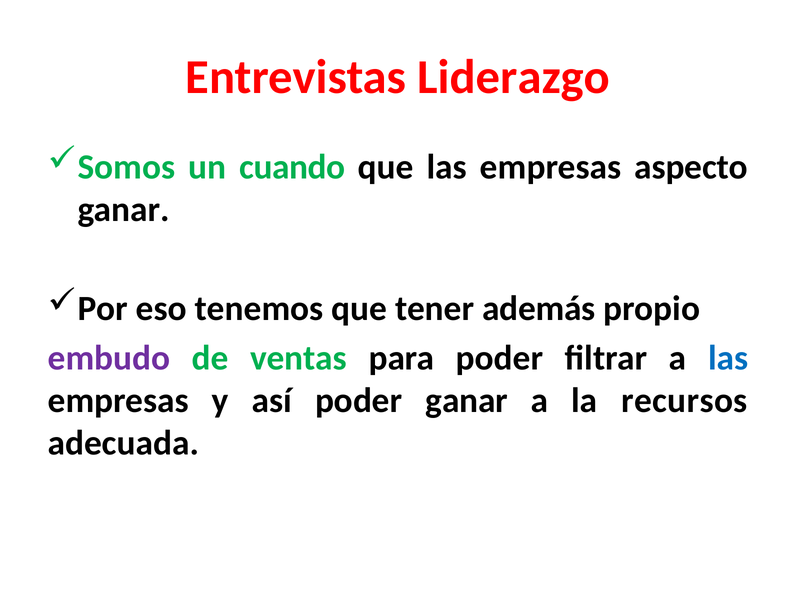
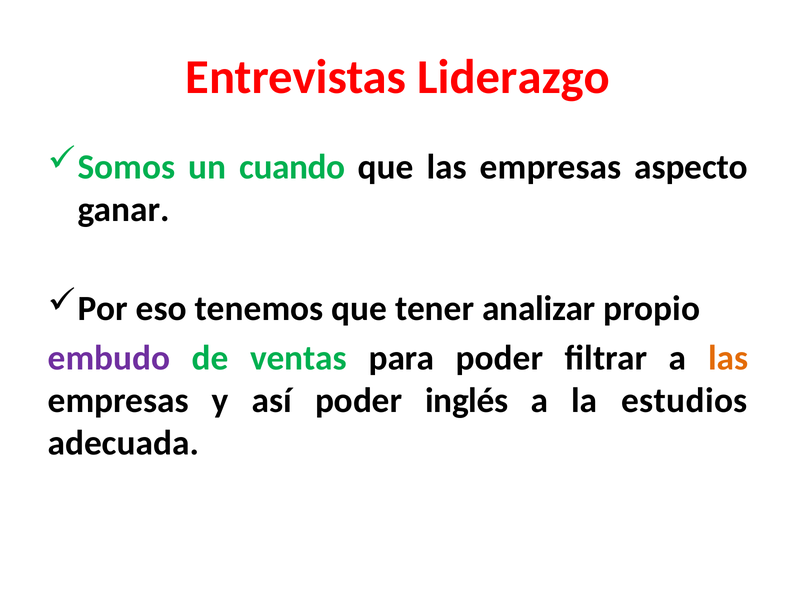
además: además -> analizar
las at (728, 358) colour: blue -> orange
poder ganar: ganar -> inglés
recursos: recursos -> estudios
